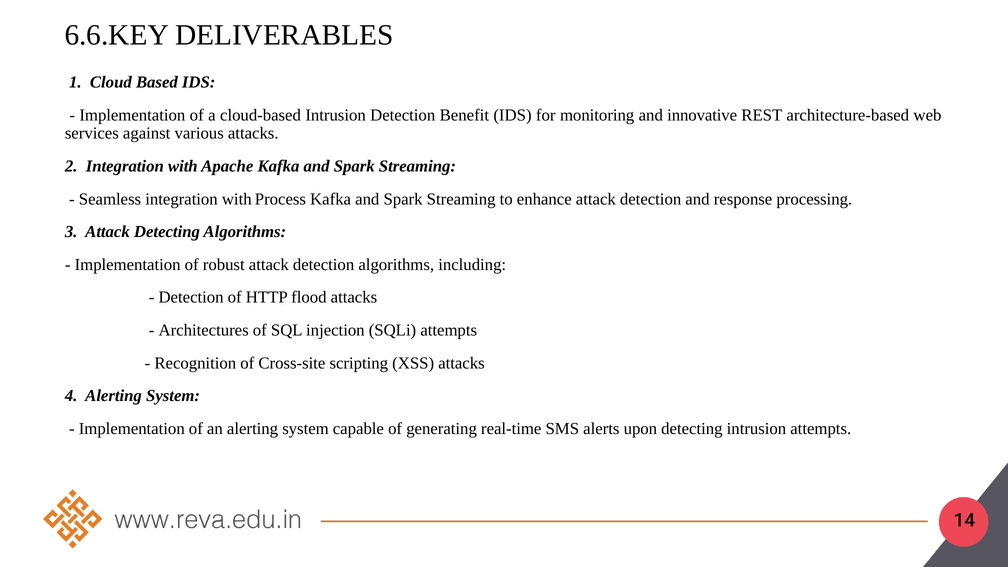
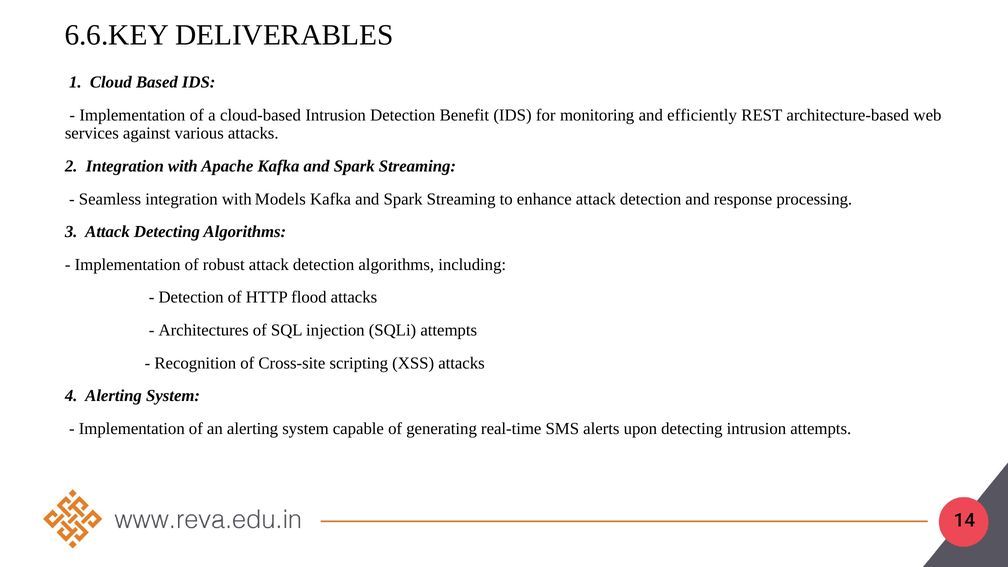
innovative: innovative -> efficiently
Process: Process -> Models
